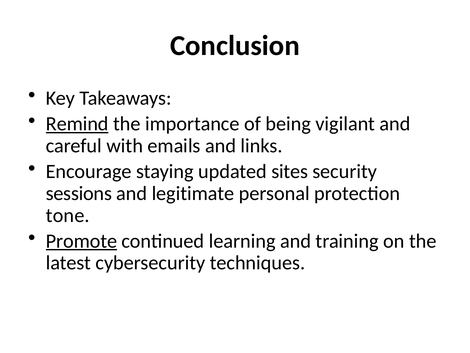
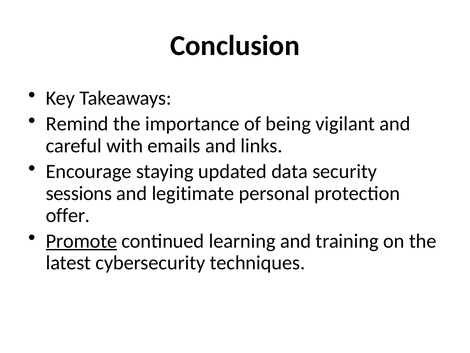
Remind underline: present -> none
sites: sites -> data
tone: tone -> offer
